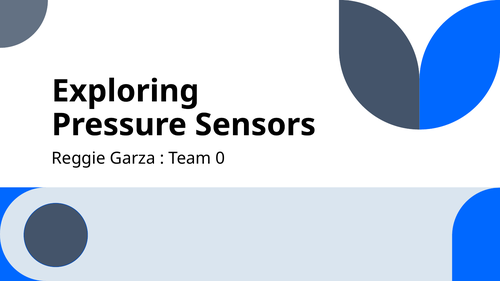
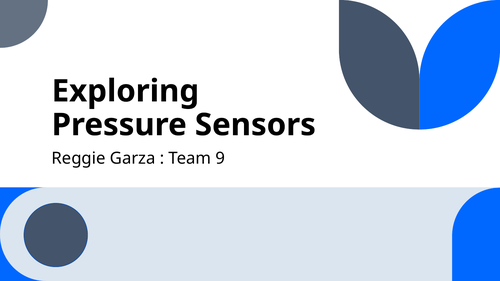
0: 0 -> 9
